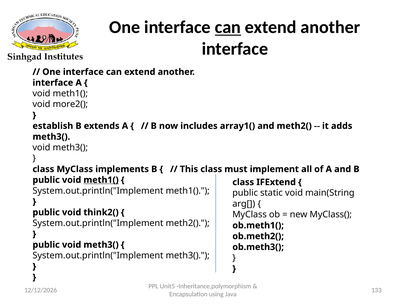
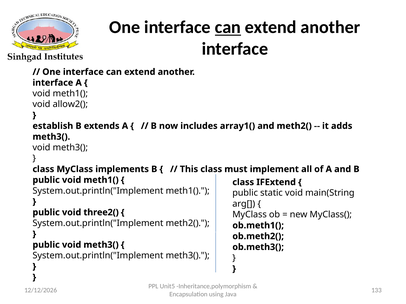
more2(: more2( -> allow2(
meth1( at (101, 180) underline: present -> none
think2(: think2( -> three2(
